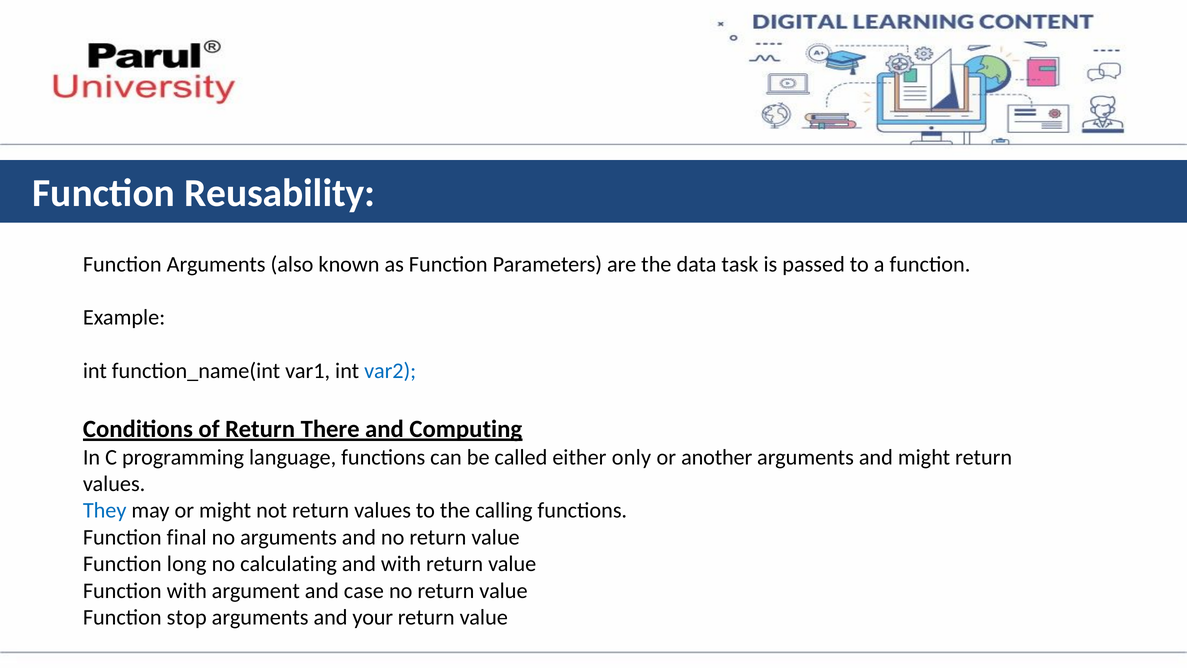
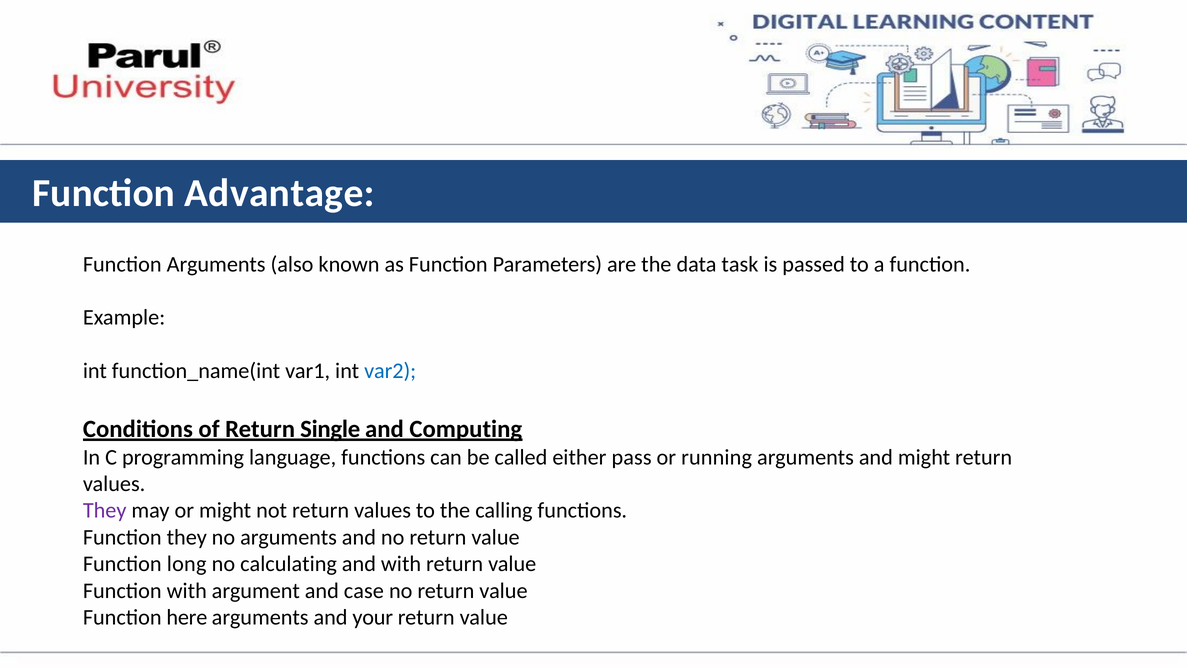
Reusability: Reusability -> Advantage
There: There -> Single
only: only -> pass
another: another -> running
They at (105, 510) colour: blue -> purple
Function final: final -> they
stop: stop -> here
